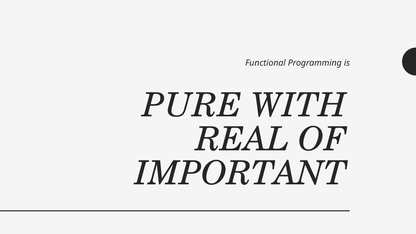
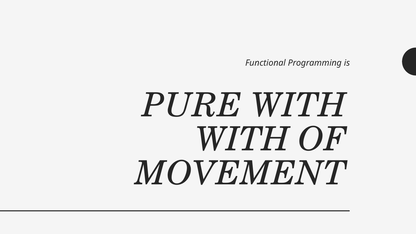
REAL at (243, 140): REAL -> WITH
IMPORTANT: IMPORTANT -> MOVEMENT
